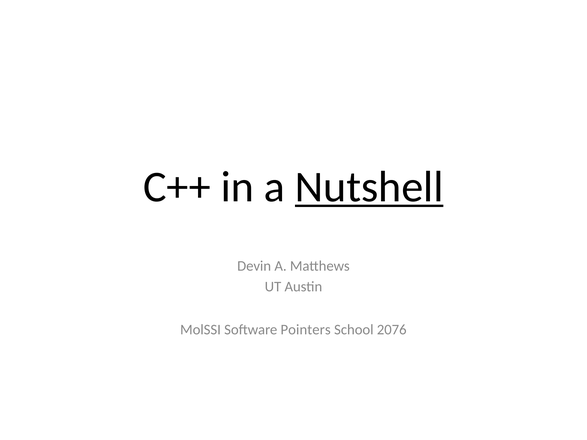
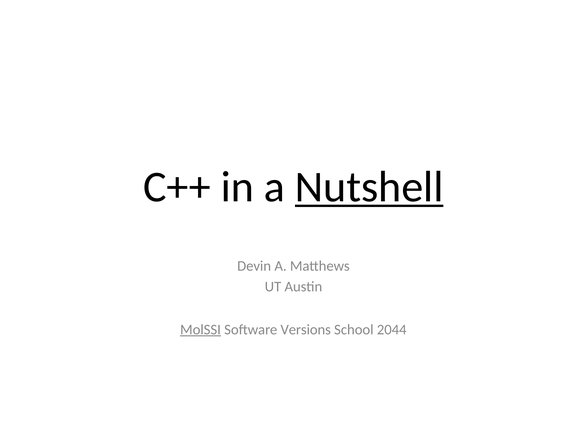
MolSSI underline: none -> present
Pointers: Pointers -> Versions
2076: 2076 -> 2044
